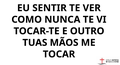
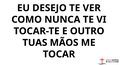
SENTIR: SENTIR -> DESEJO
